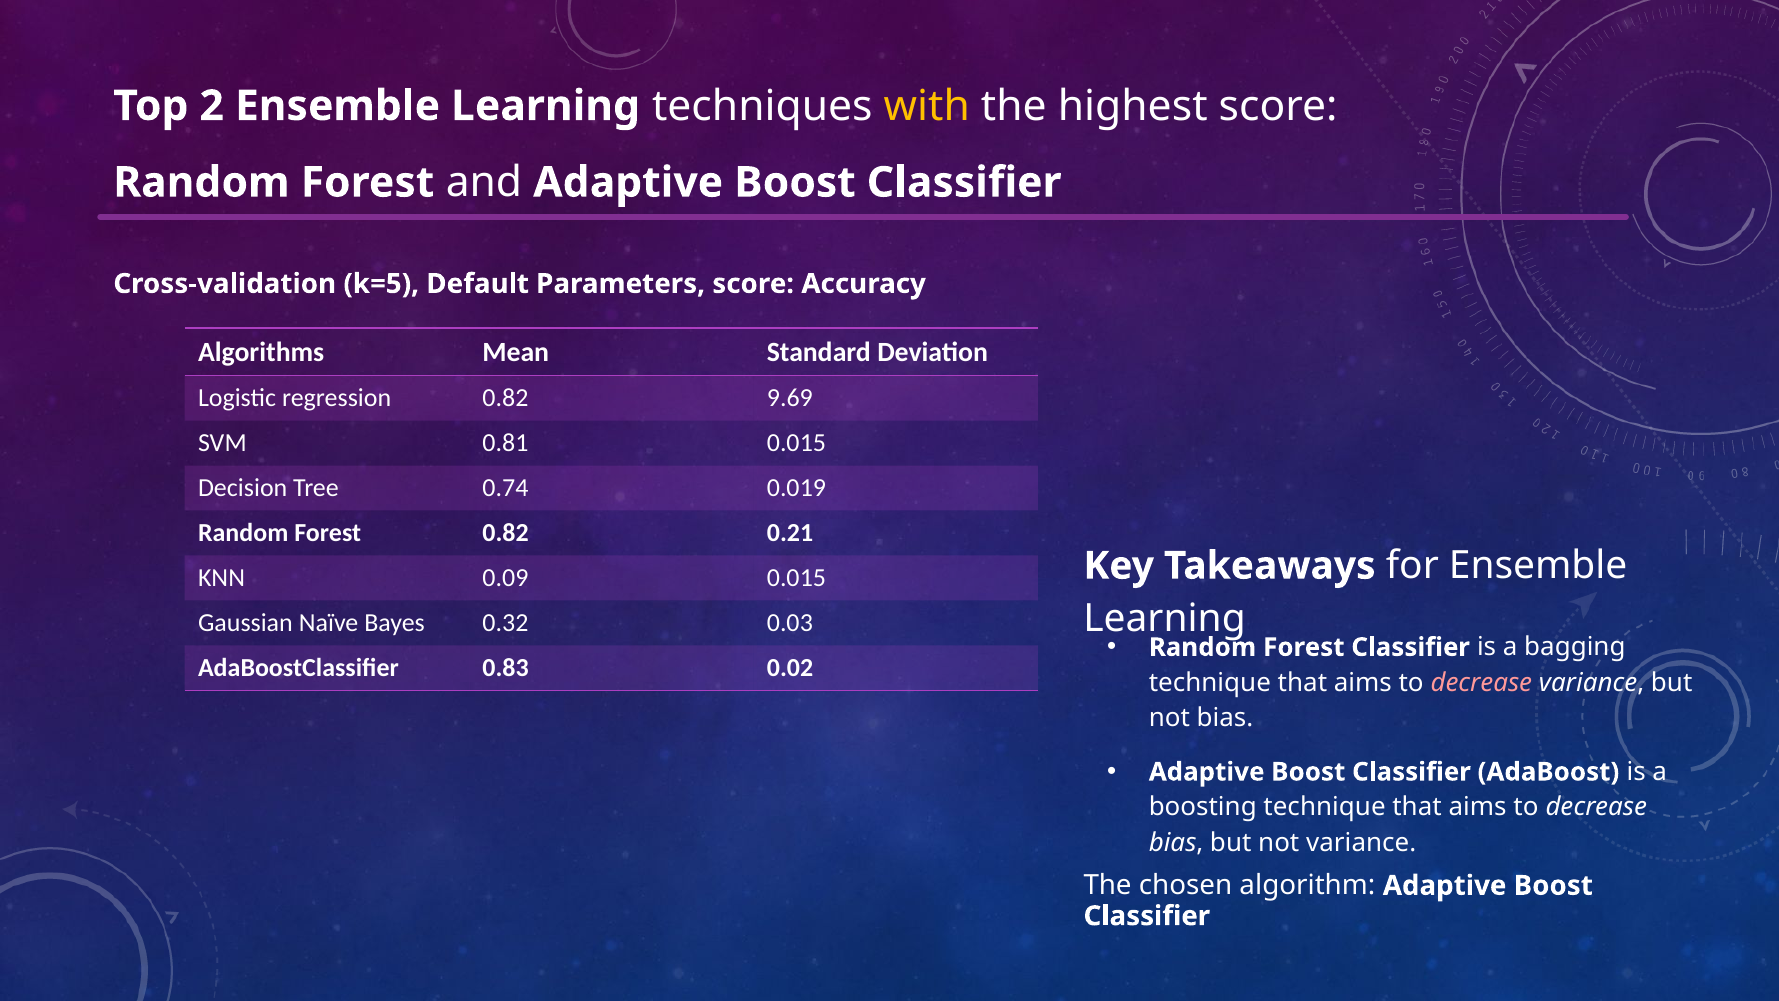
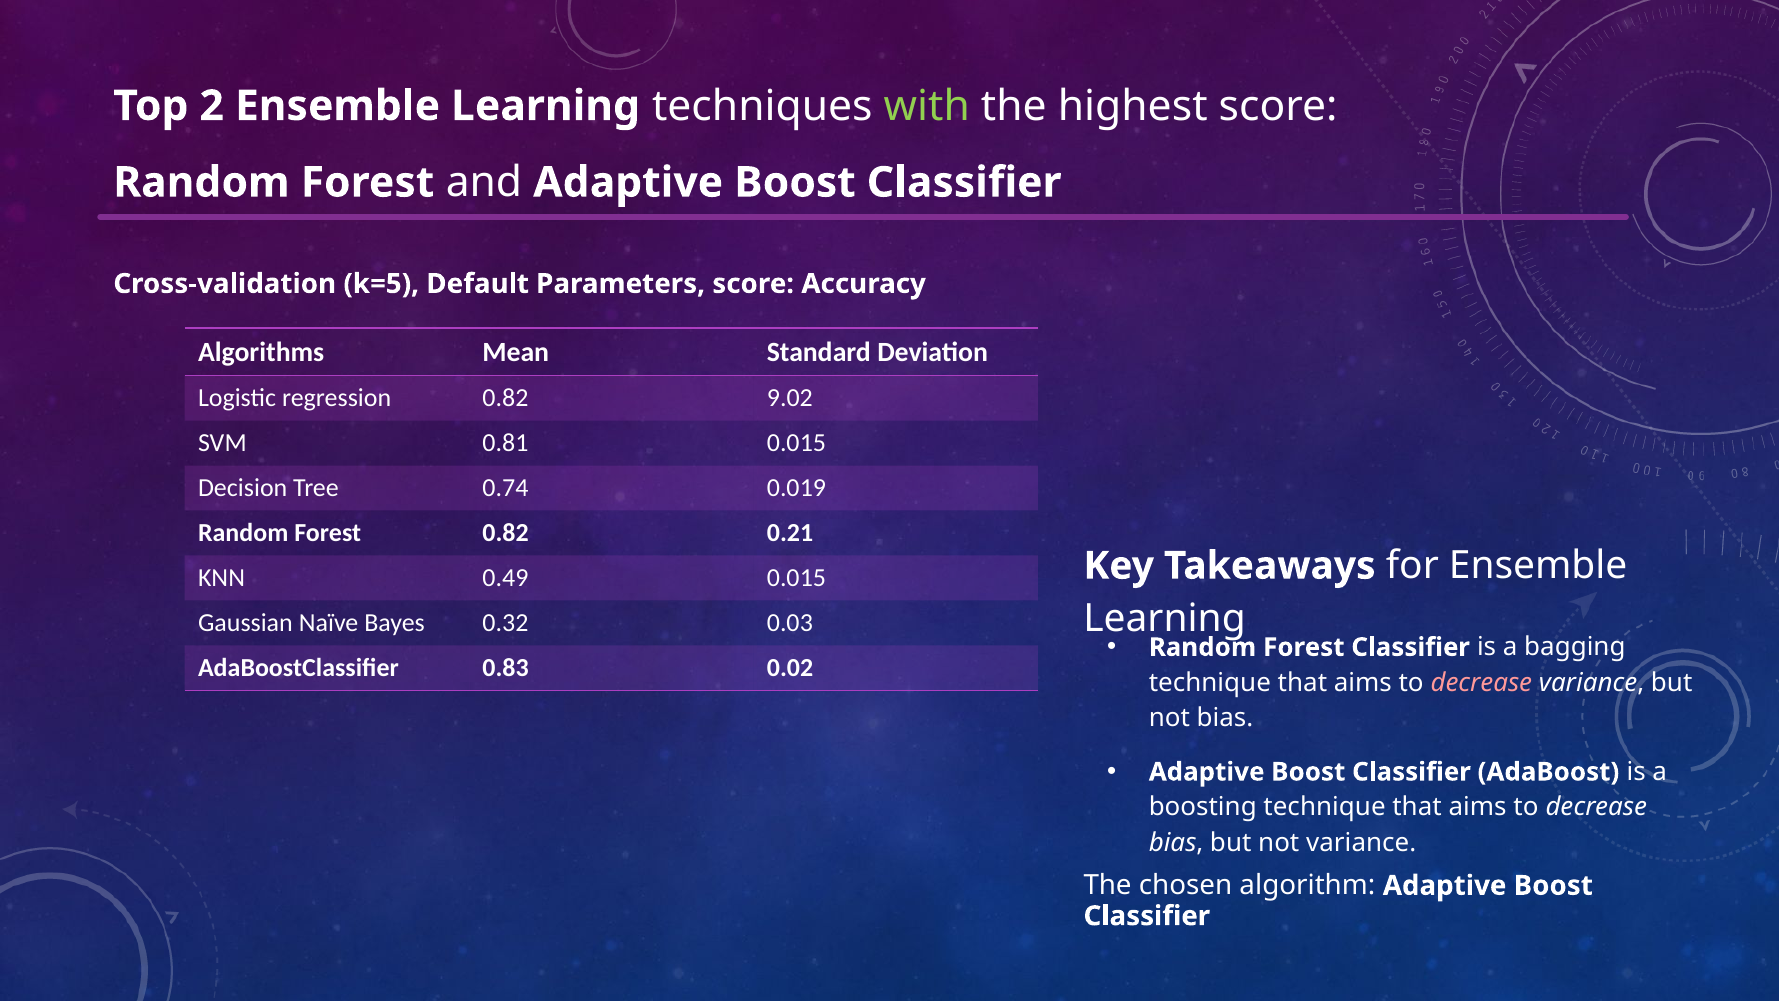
with colour: yellow -> light green
9.69: 9.69 -> 9.02
0.09: 0.09 -> 0.49
